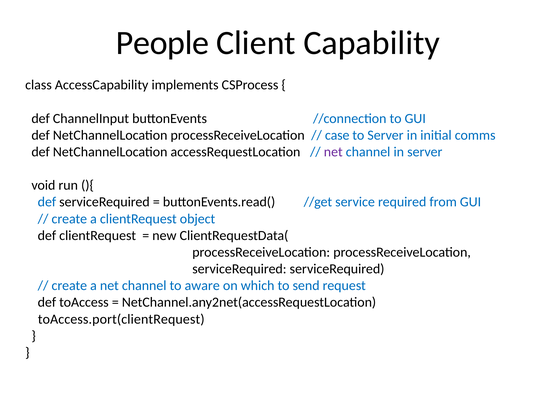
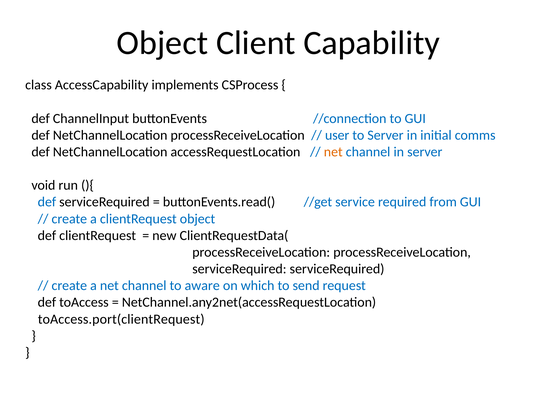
People at (163, 43): People -> Object
case: case -> user
net at (333, 152) colour: purple -> orange
